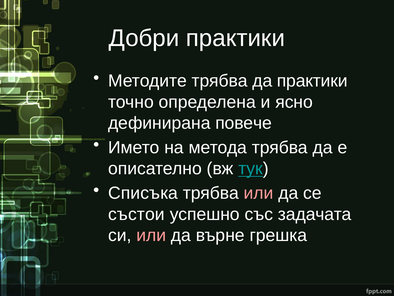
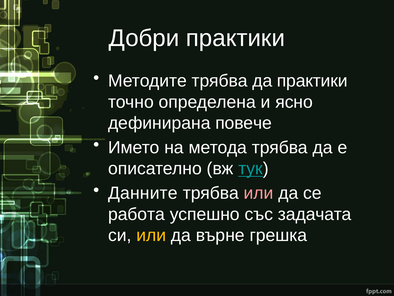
Списъка: Списъка -> Данните
състои: състои -> работа
или at (151, 235) colour: pink -> yellow
